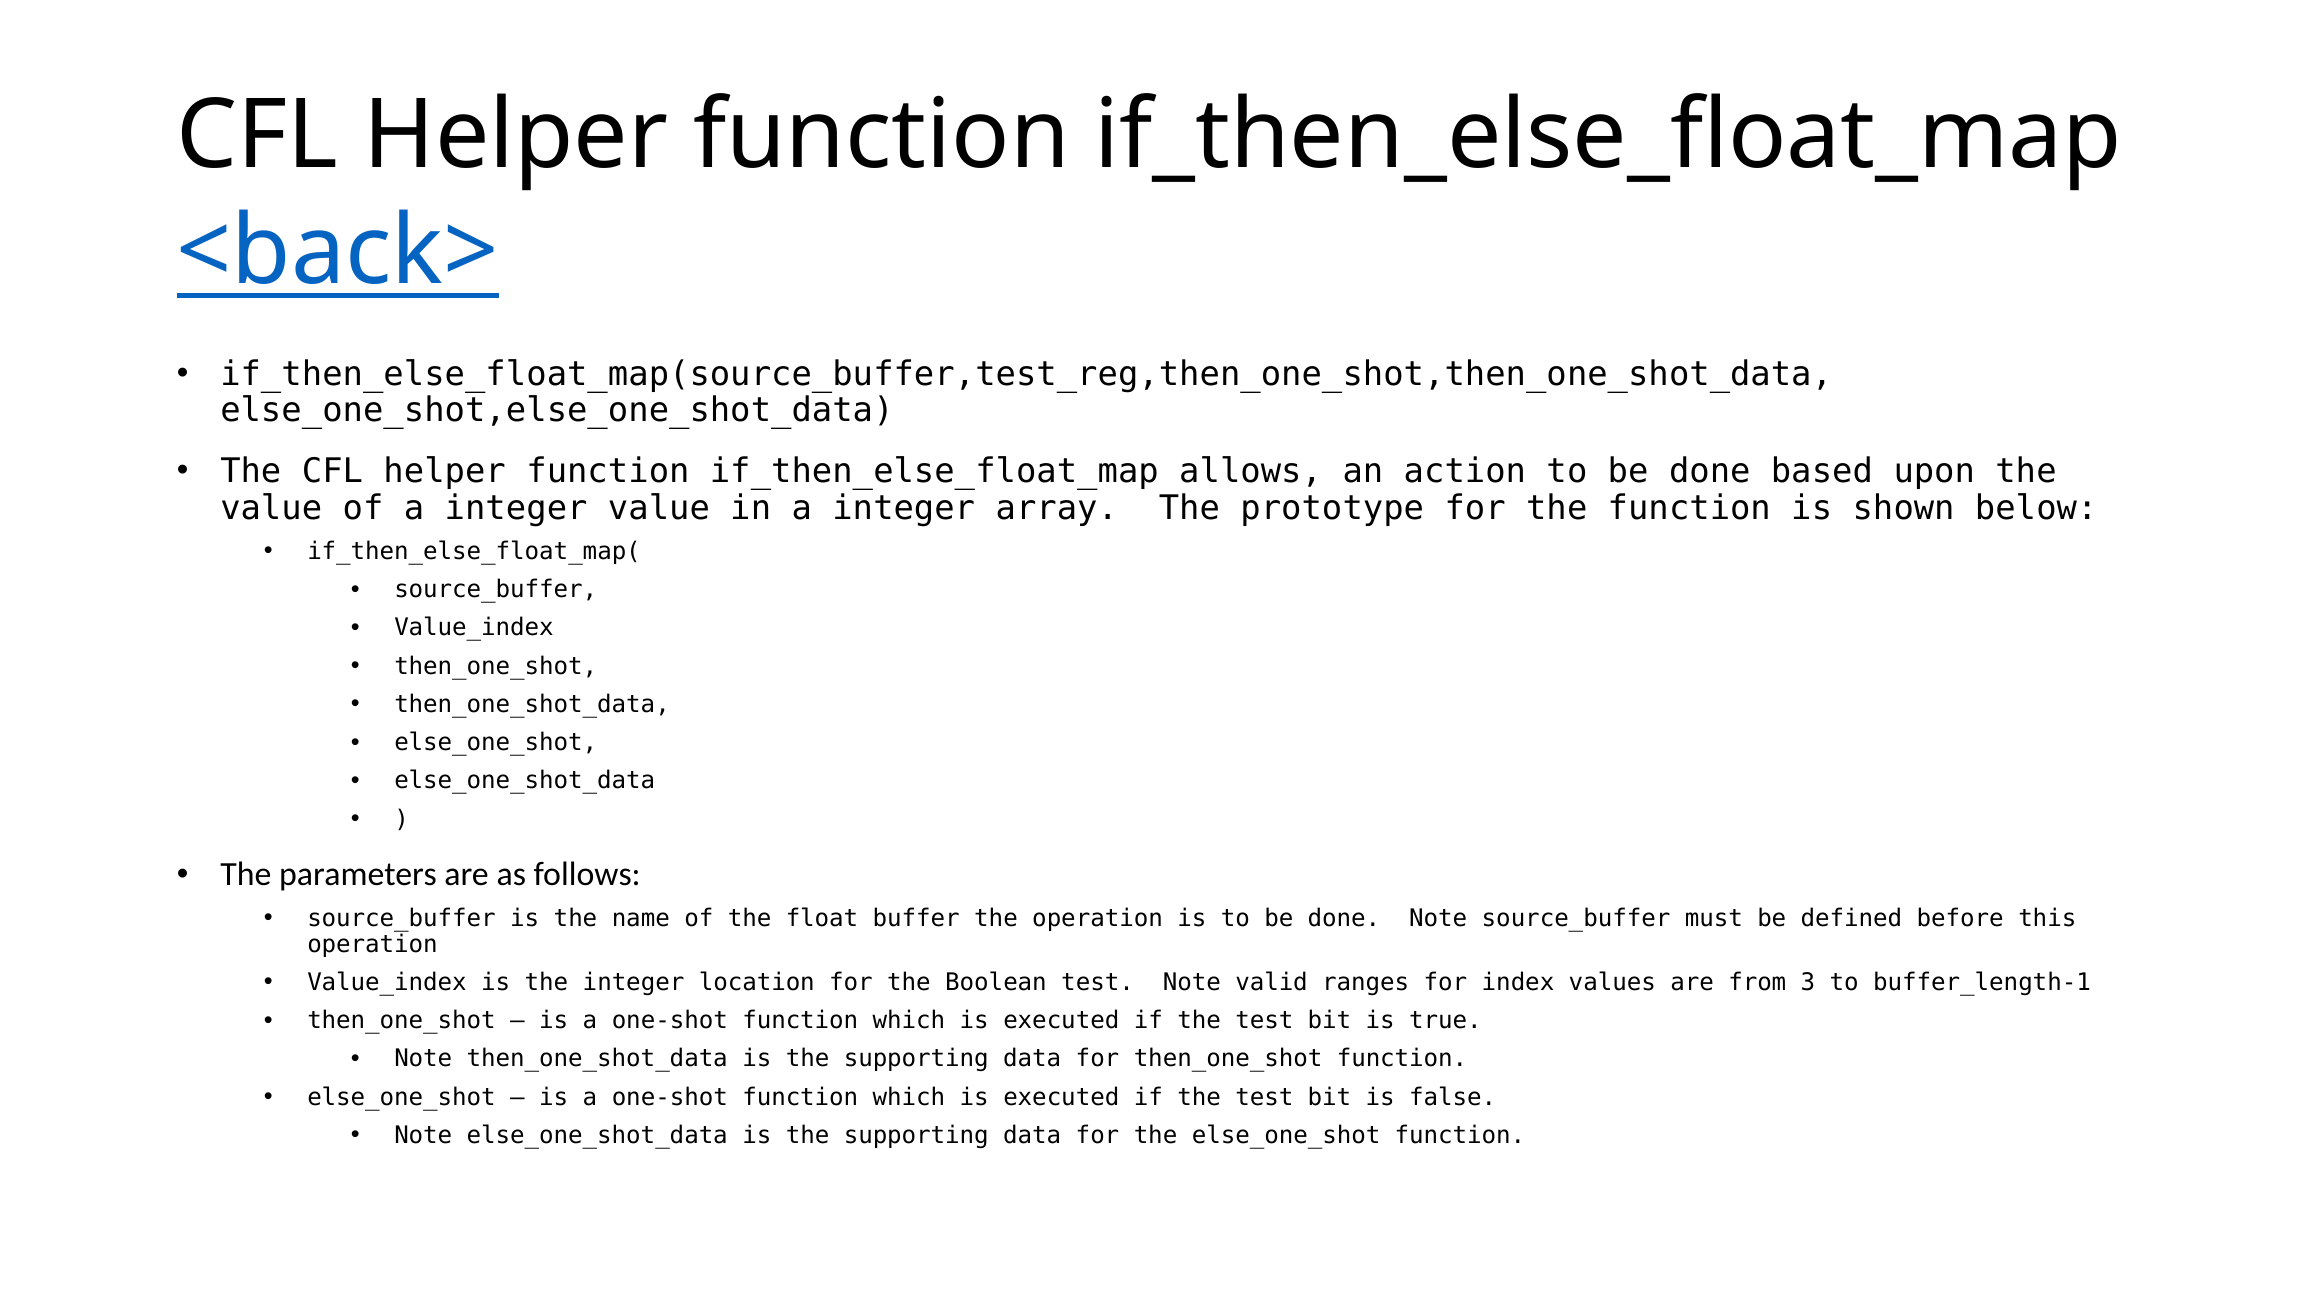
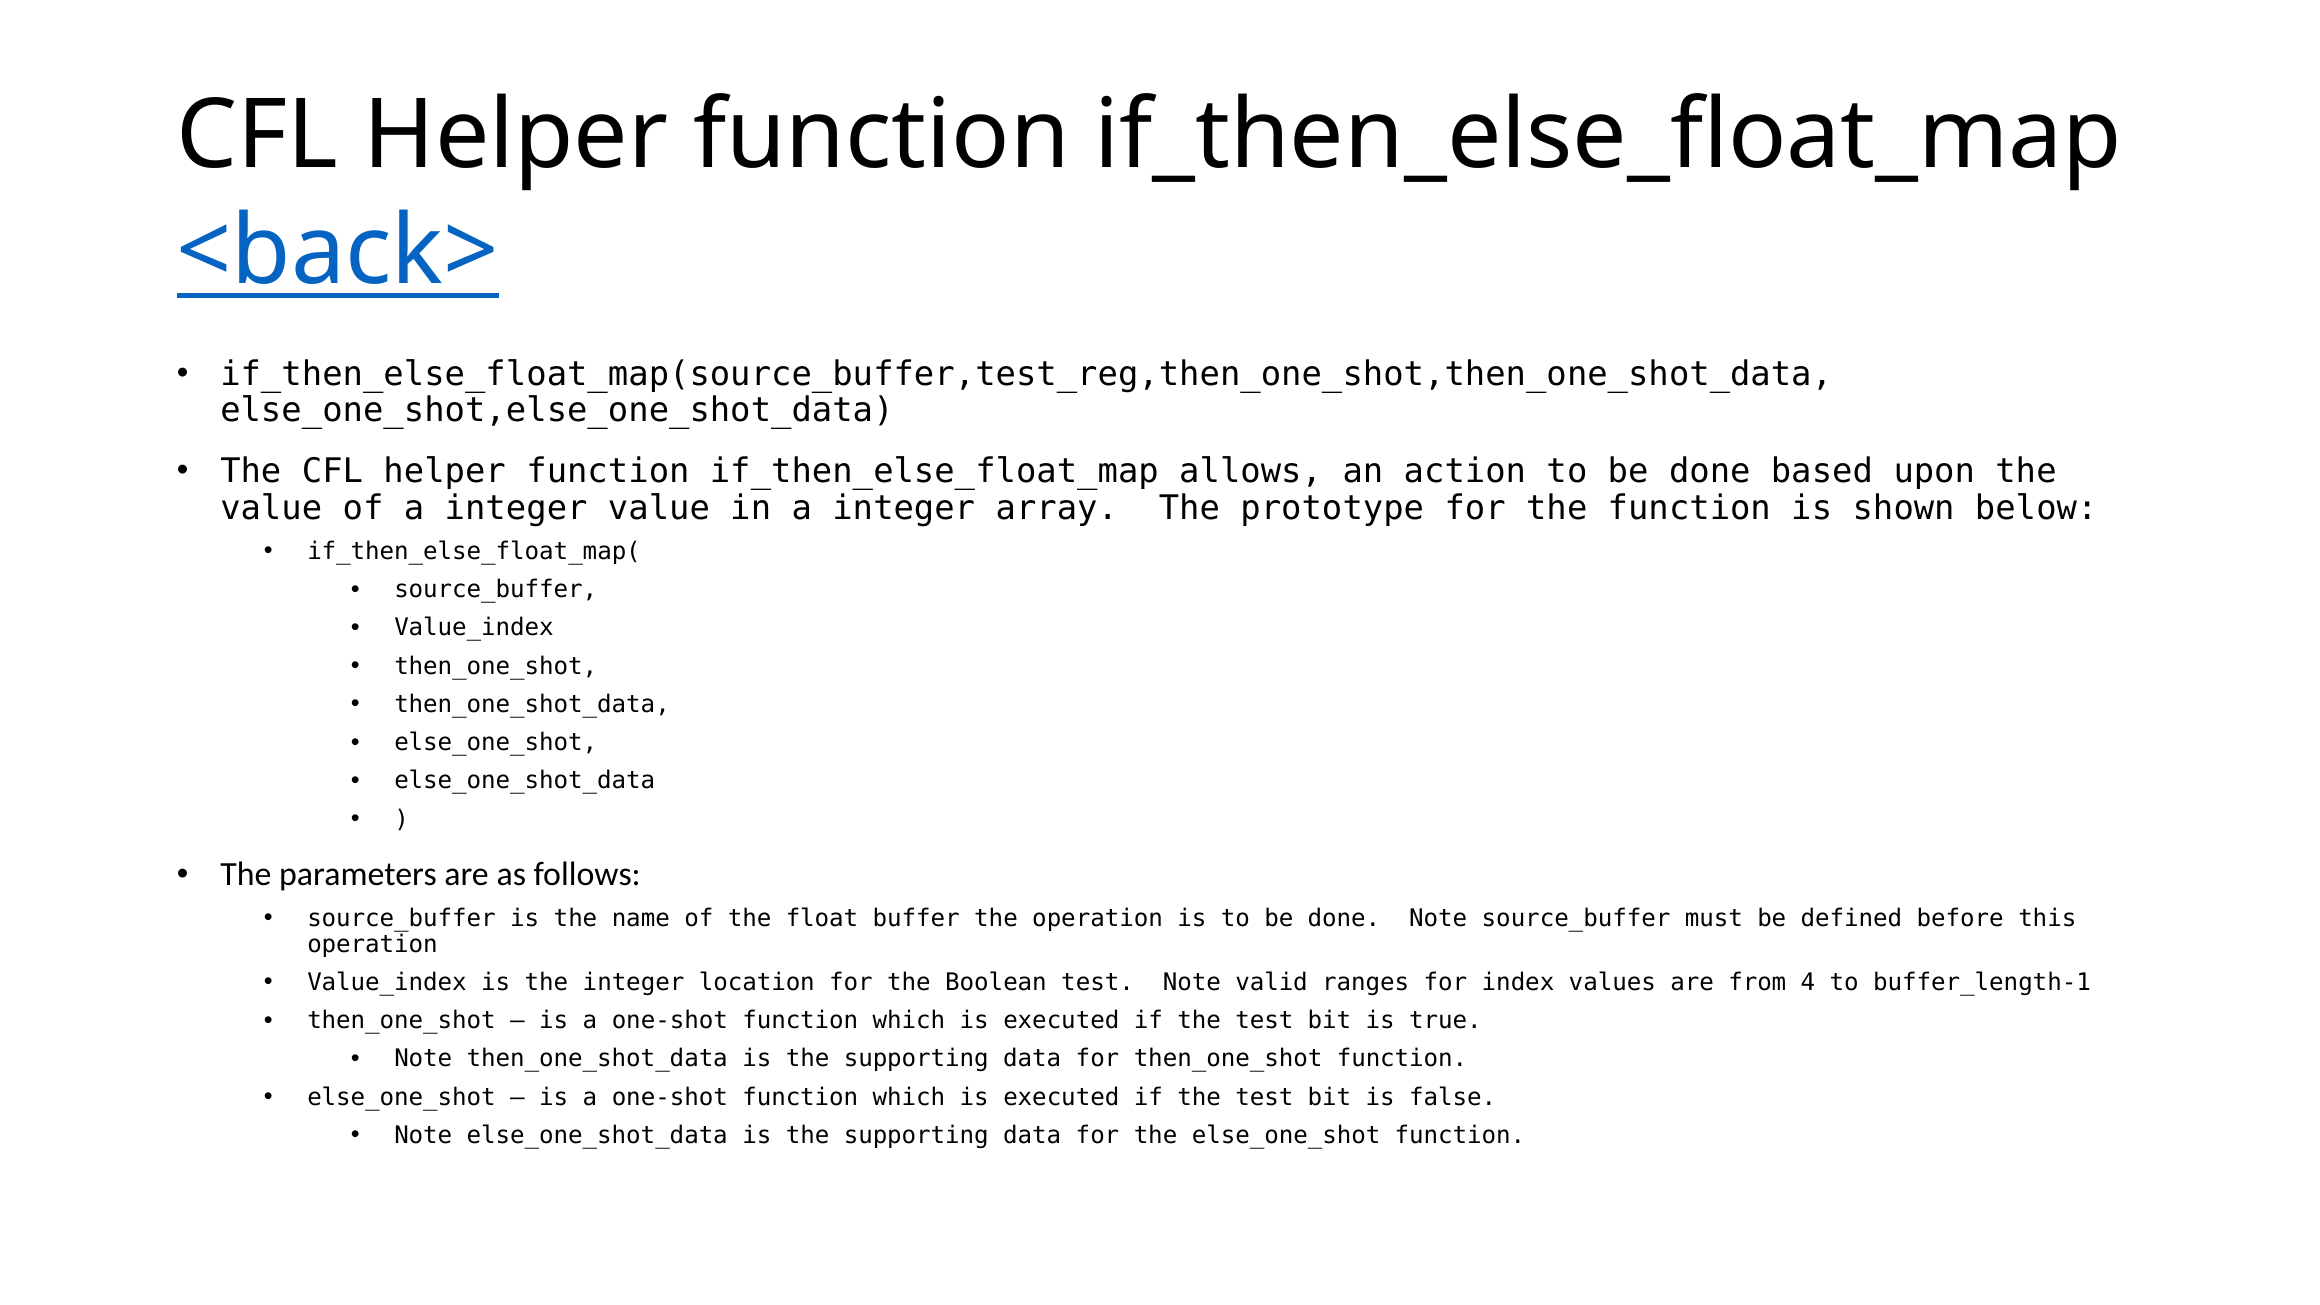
3: 3 -> 4
